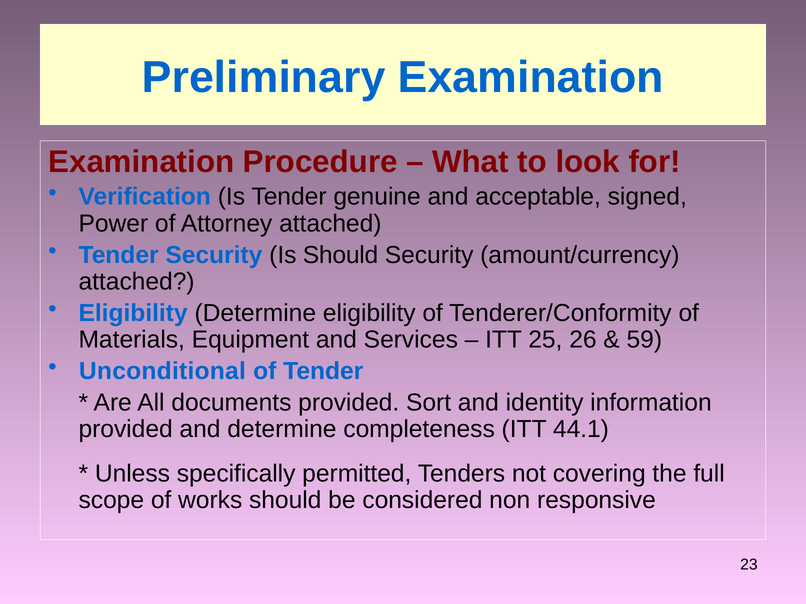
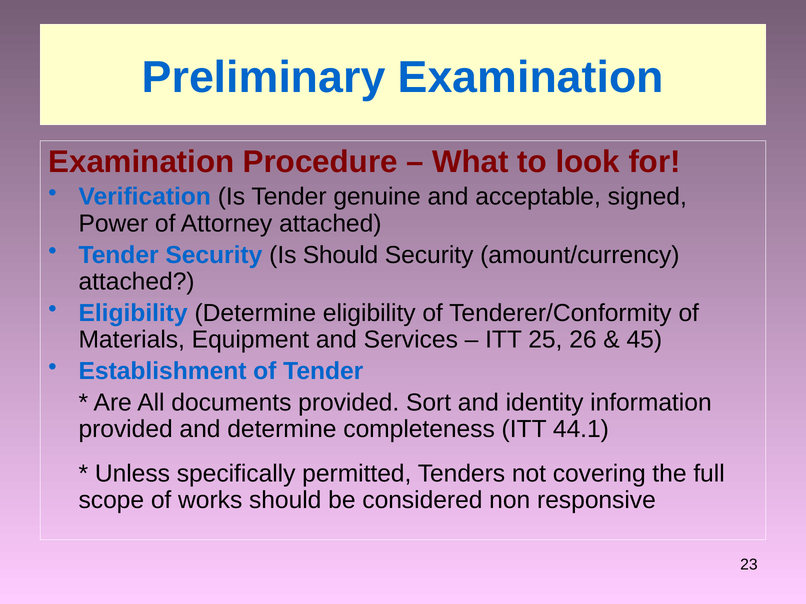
59: 59 -> 45
Unconditional: Unconditional -> Establishment
